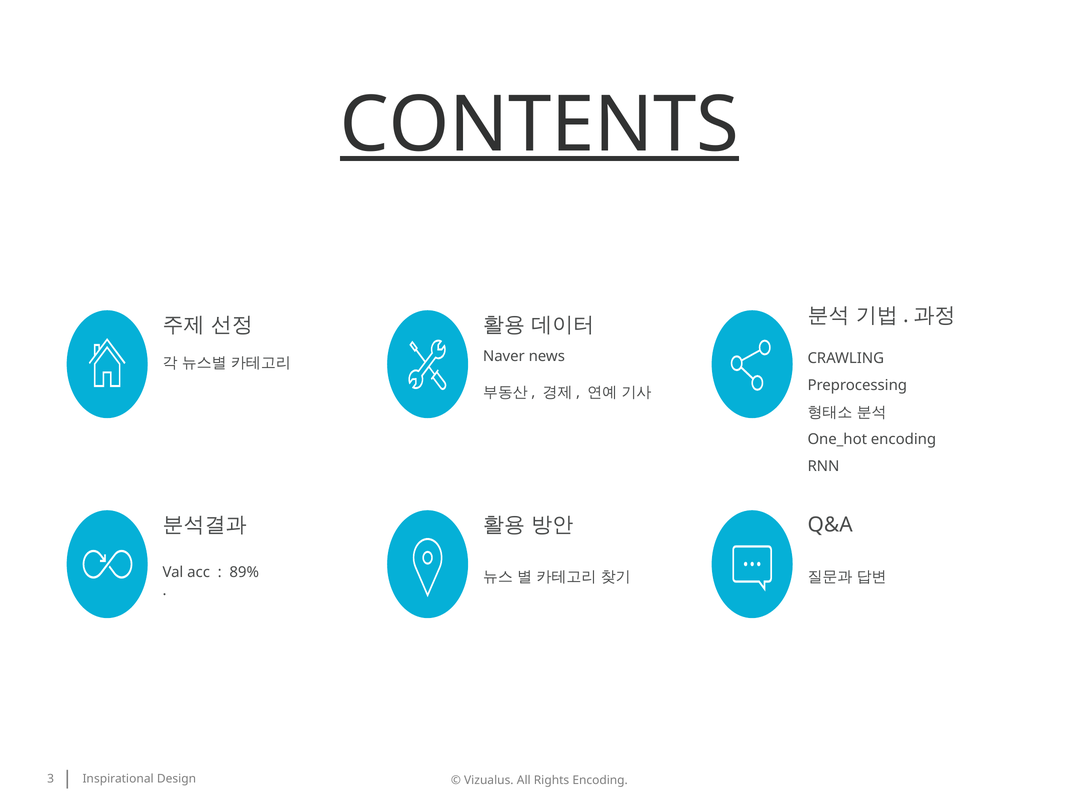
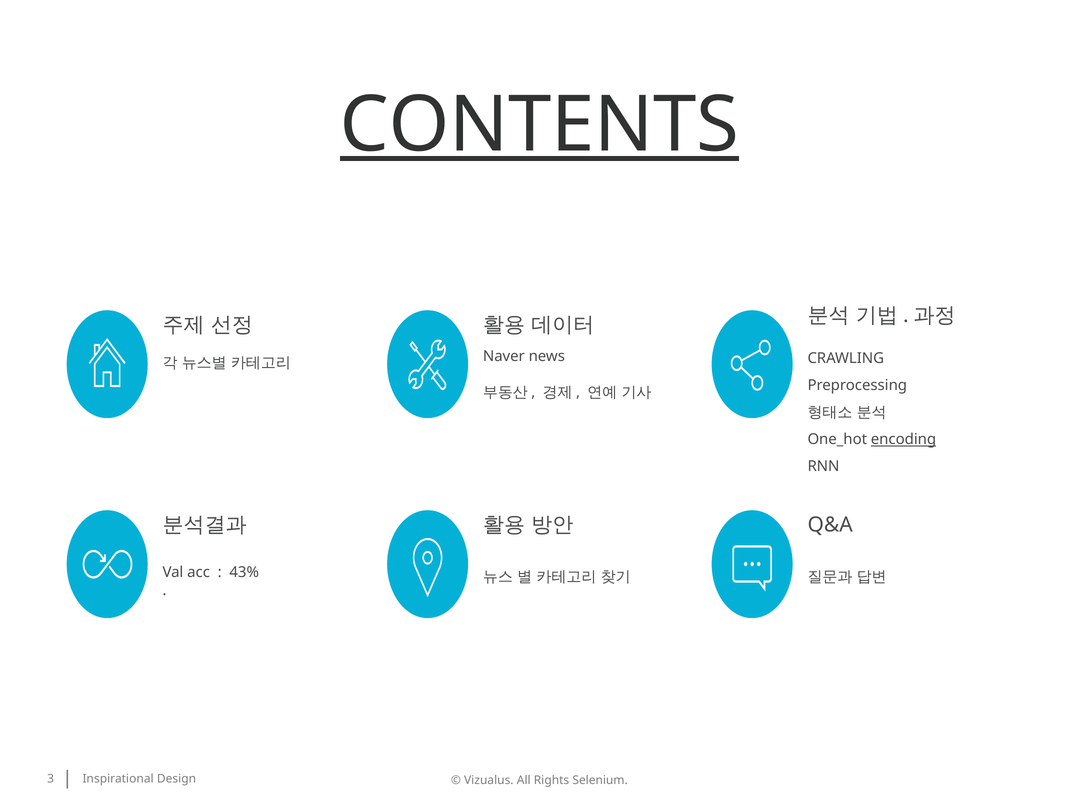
encoding at (903, 440) underline: none -> present
89%: 89% -> 43%
Rights Encoding: Encoding -> Selenium
